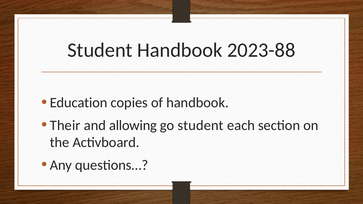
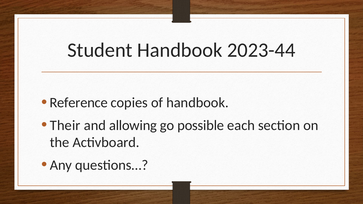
2023-88: 2023-88 -> 2023-44
Education: Education -> Reference
go student: student -> possible
